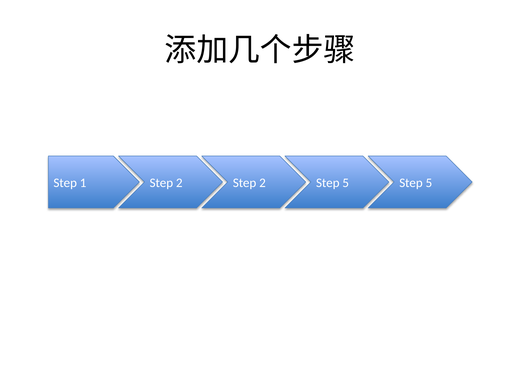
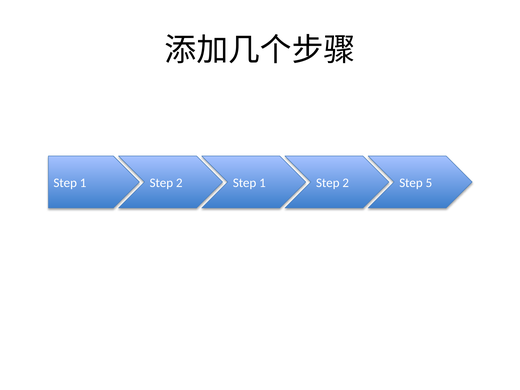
2 Step 2: 2 -> 1
5 at (346, 183): 5 -> 2
